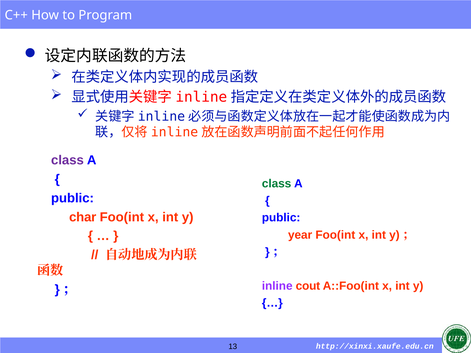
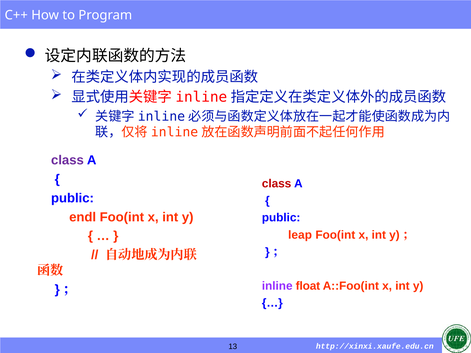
class at (277, 184) colour: green -> red
char: char -> endl
year: year -> leap
cout: cout -> float
